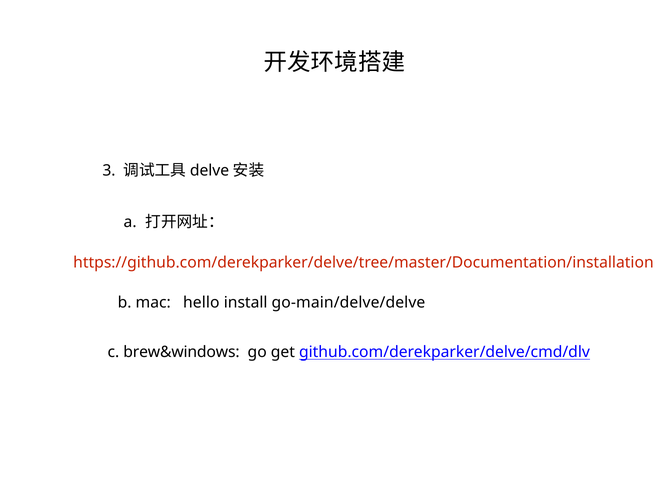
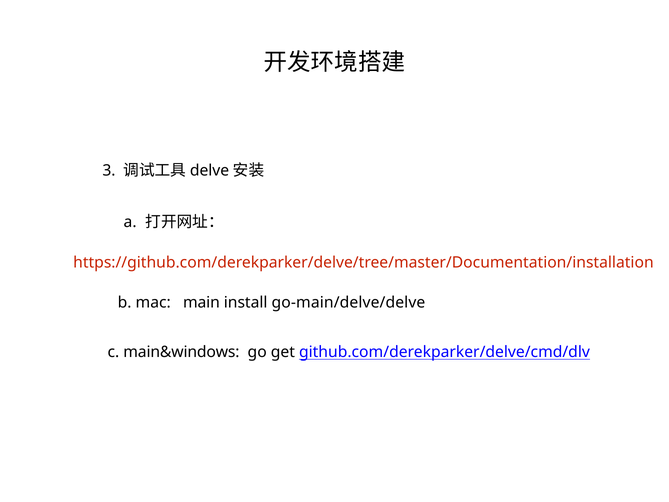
hello: hello -> main
brew&windows: brew&windows -> main&windows
